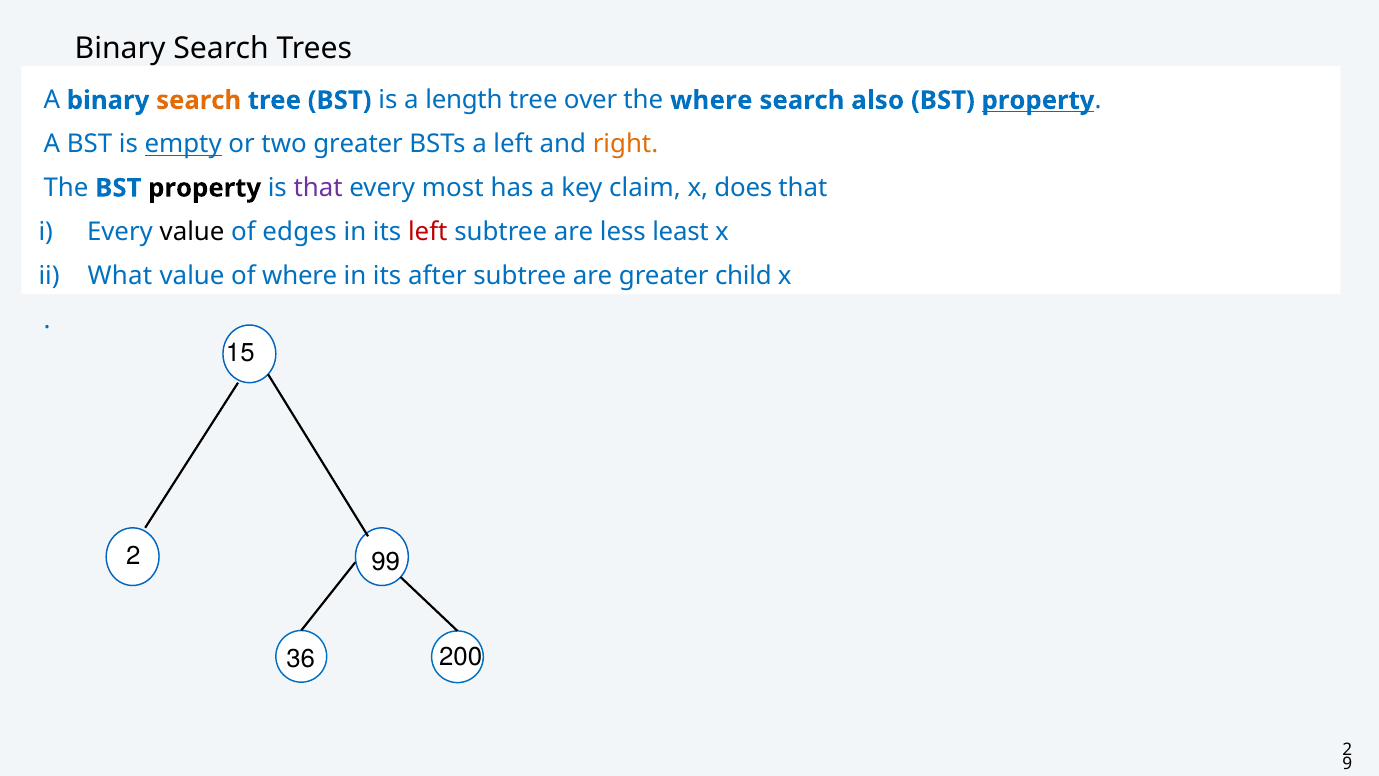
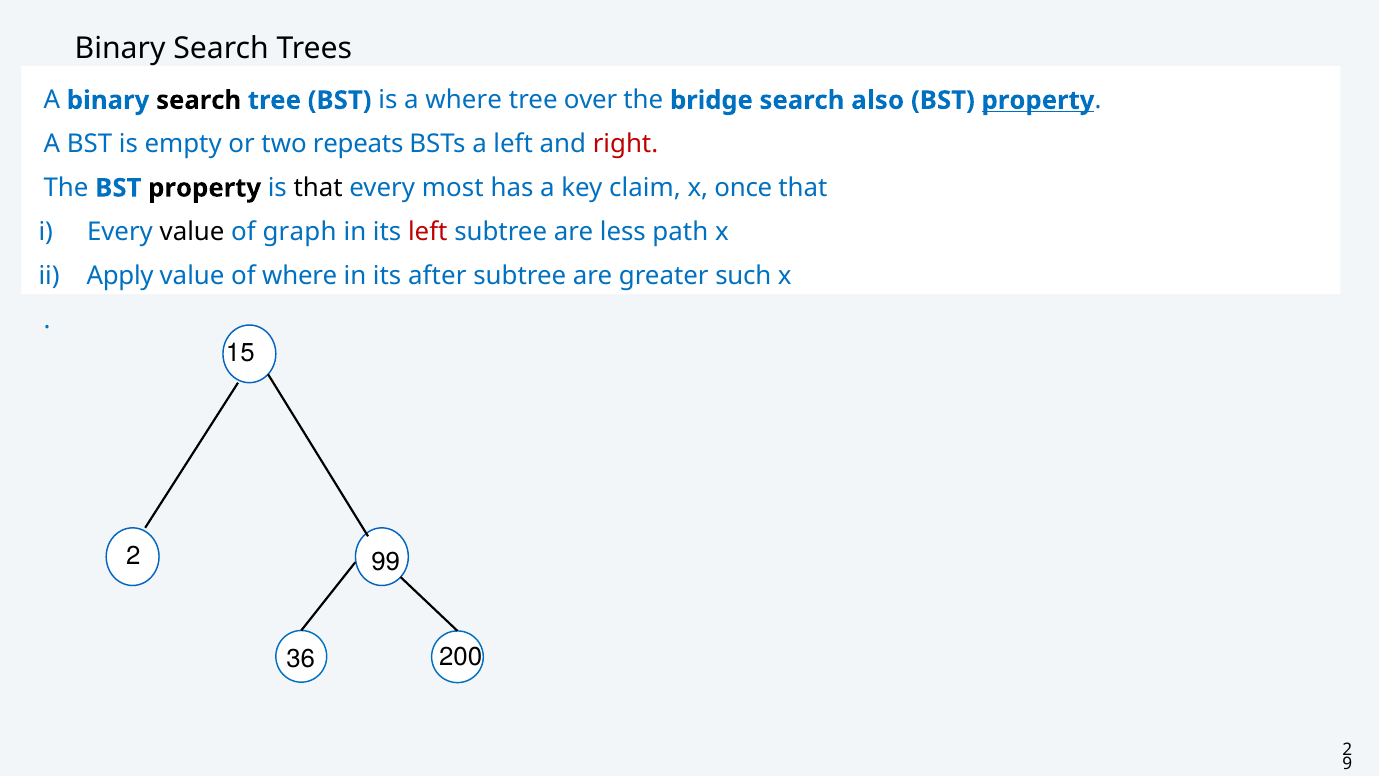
search at (199, 100) colour: orange -> black
a length: length -> where
the where: where -> bridge
empty underline: present -> none
two greater: greater -> repeats
right colour: orange -> red
that at (318, 188) colour: purple -> black
does: does -> once
edges: edges -> graph
least: least -> path
What: What -> Apply
child: child -> such
